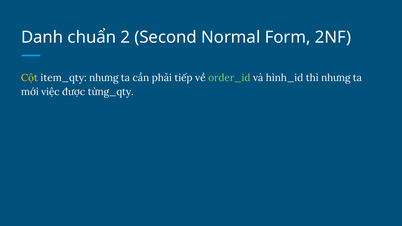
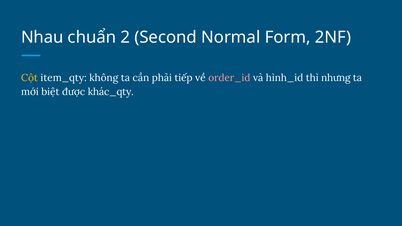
Danh: Danh -> Nhau
item_qty nhưng: nhưng -> không
order_id colour: light green -> pink
việc: việc -> biệt
từng_qty: từng_qty -> khác_qty
